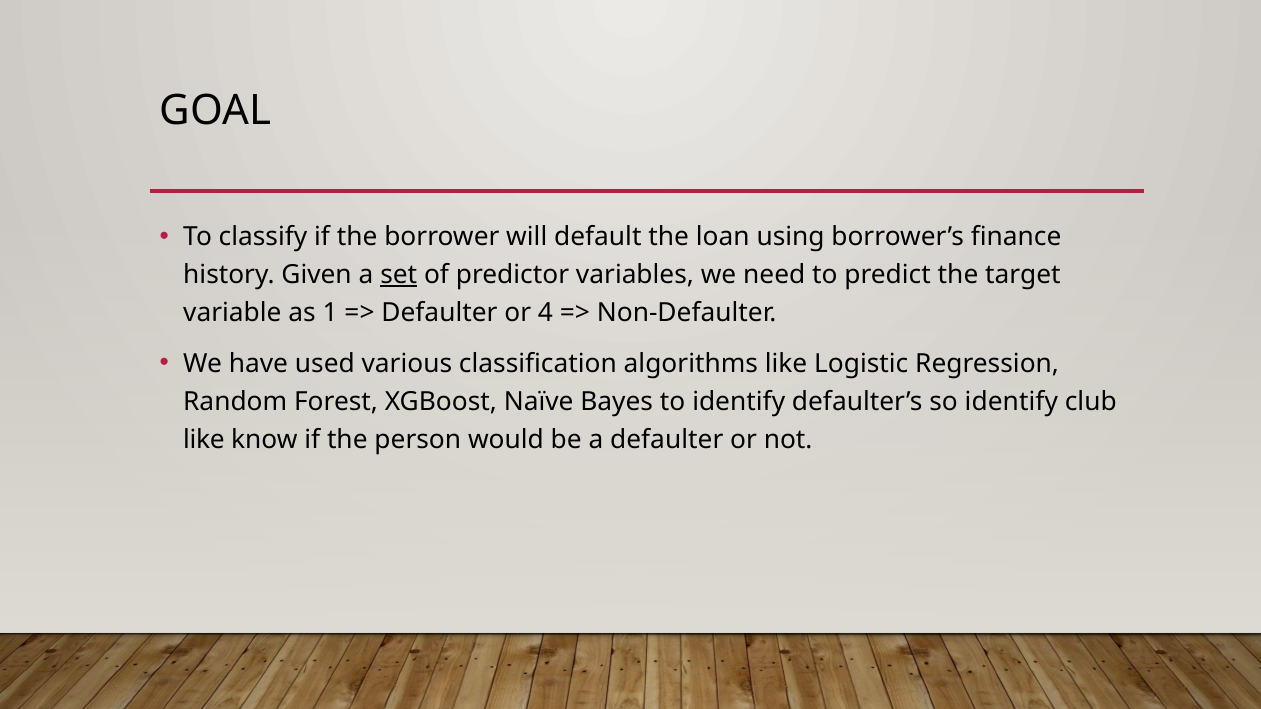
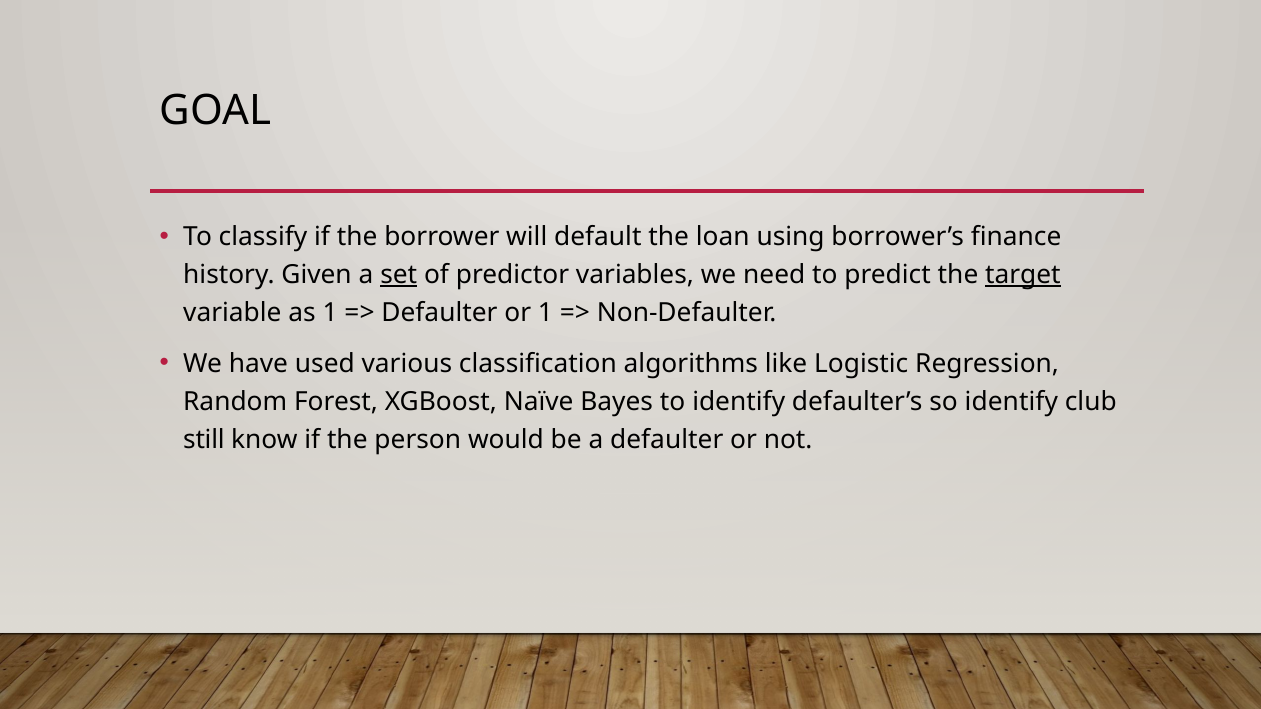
target underline: none -> present
or 4: 4 -> 1
like at (204, 440): like -> still
